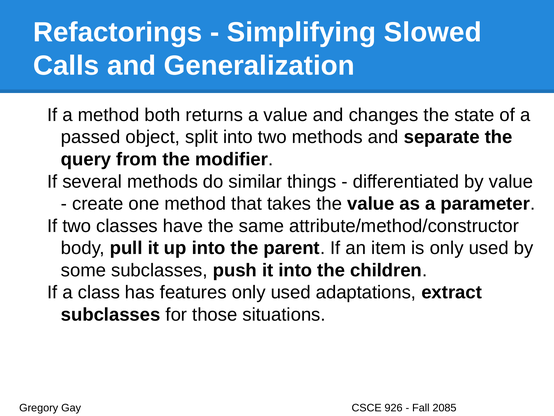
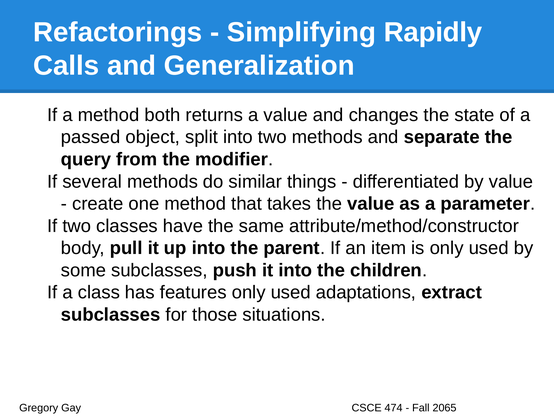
Slowed: Slowed -> Rapidly
926: 926 -> 474
2085: 2085 -> 2065
